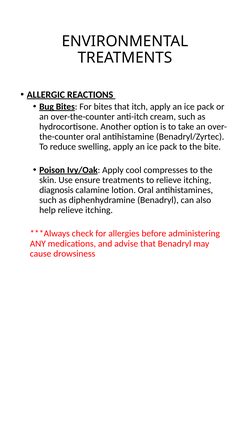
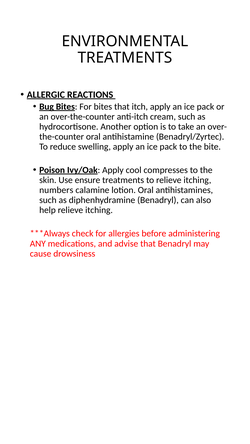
diagnosis: diagnosis -> numbers
